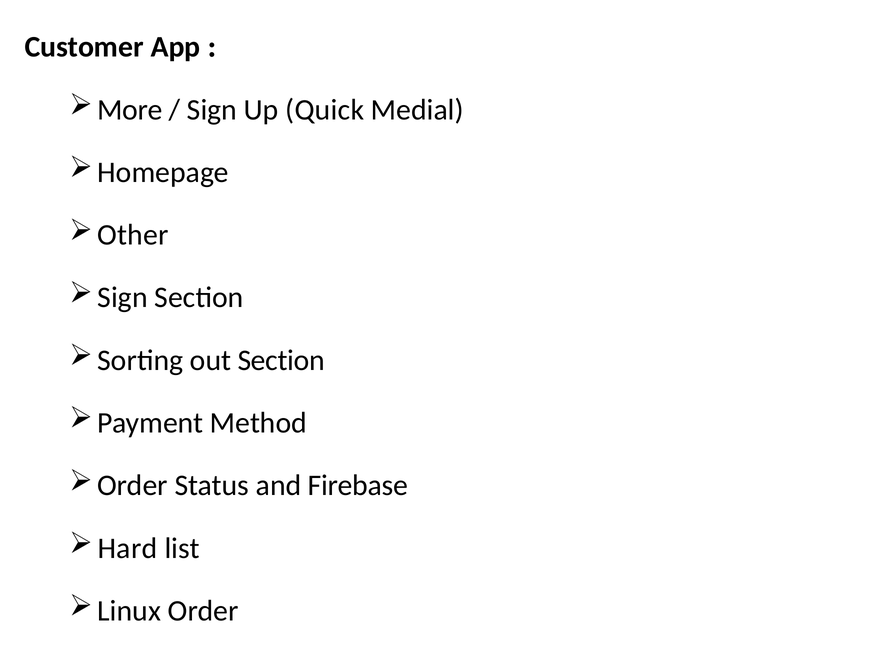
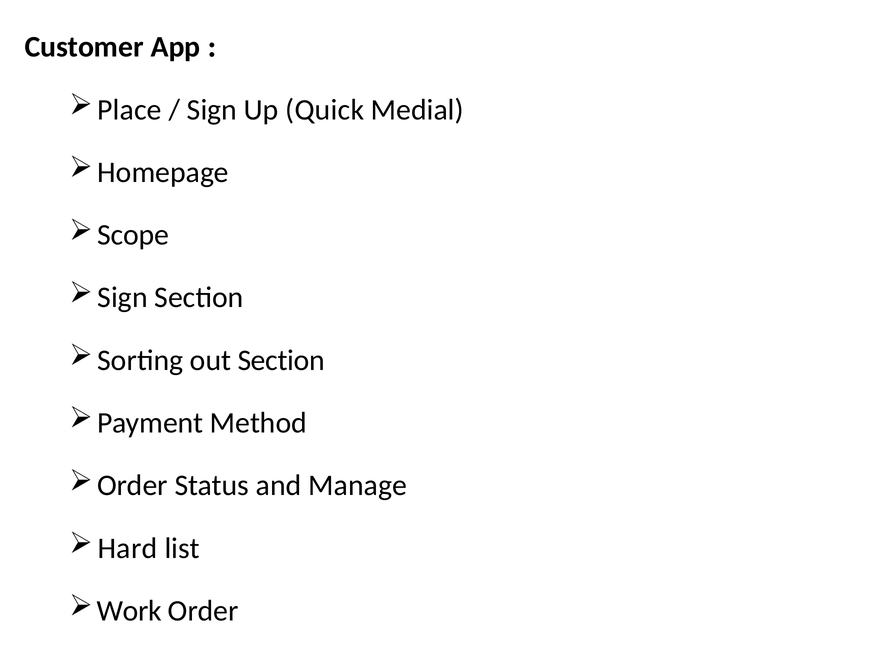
More: More -> Place
Other: Other -> Scope
Firebase: Firebase -> Manage
Linux: Linux -> Work
